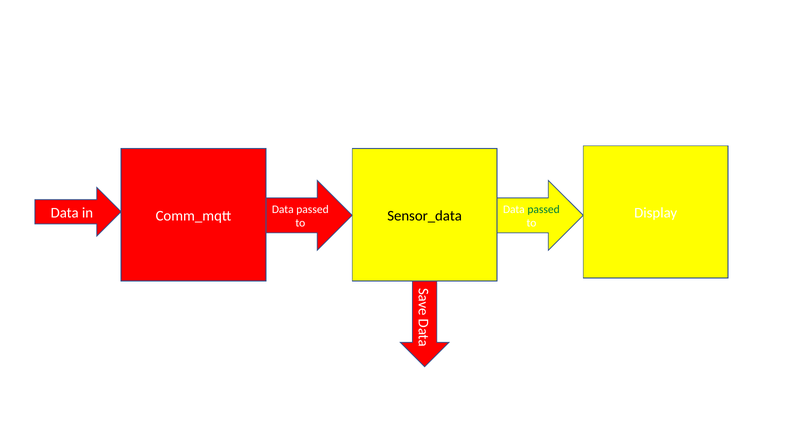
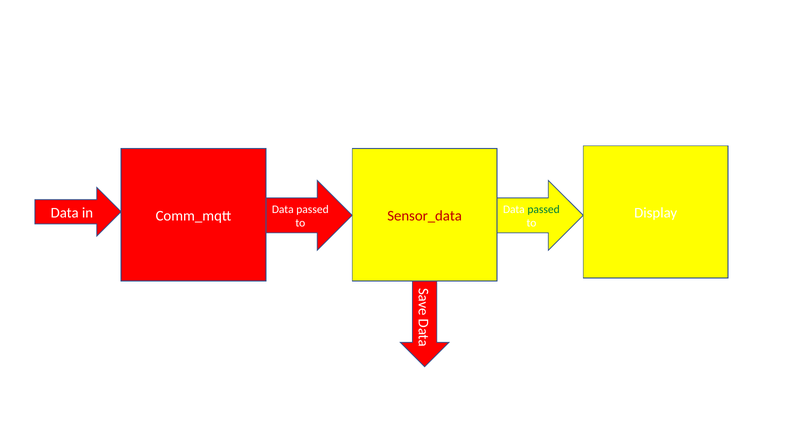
Sensor_data colour: black -> red
